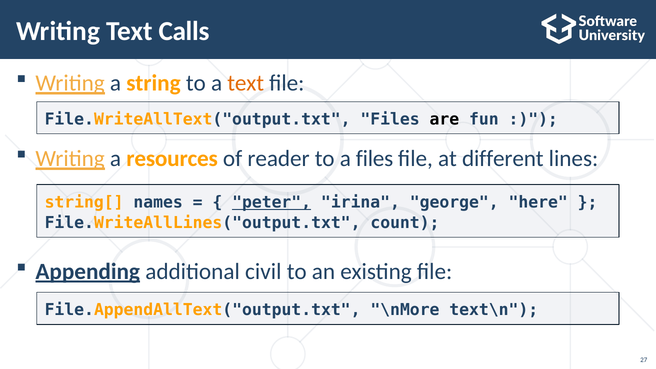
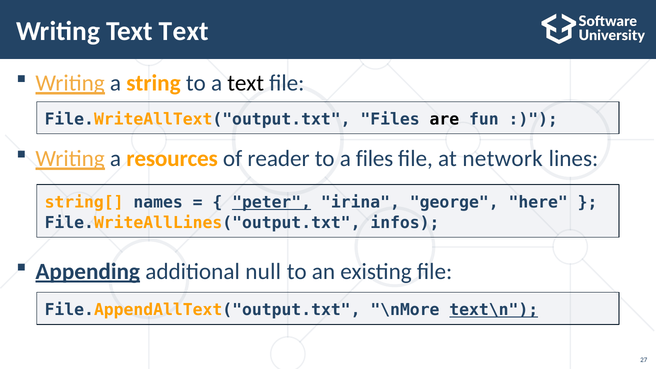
Text Calls: Calls -> Text
text at (246, 83) colour: orange -> black
different: different -> network
count: count -> infos
civil: civil -> null
text\n underline: none -> present
